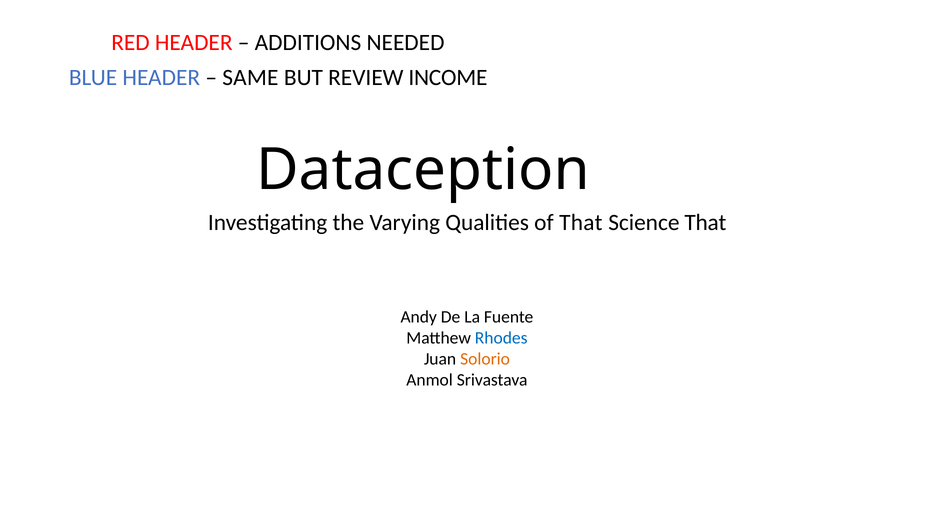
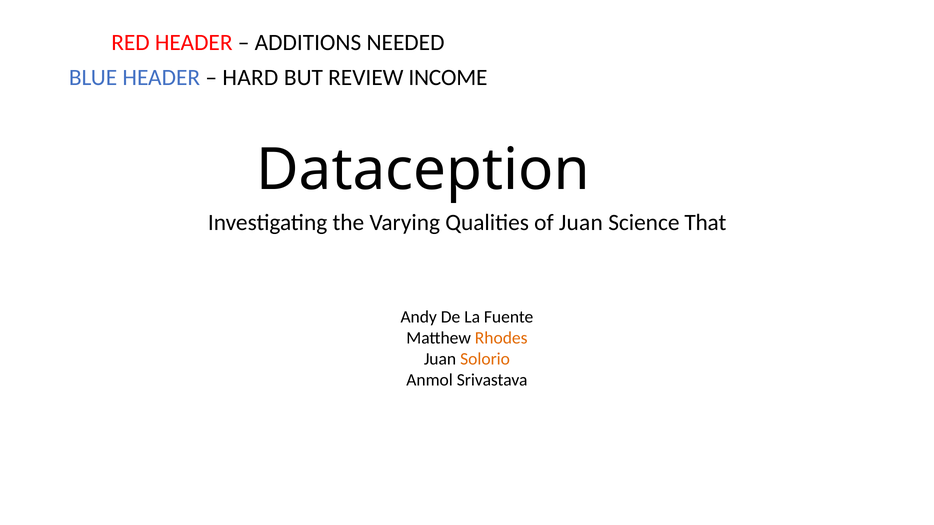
SAME: SAME -> HARD
of That: That -> Juan
Rhodes colour: blue -> orange
